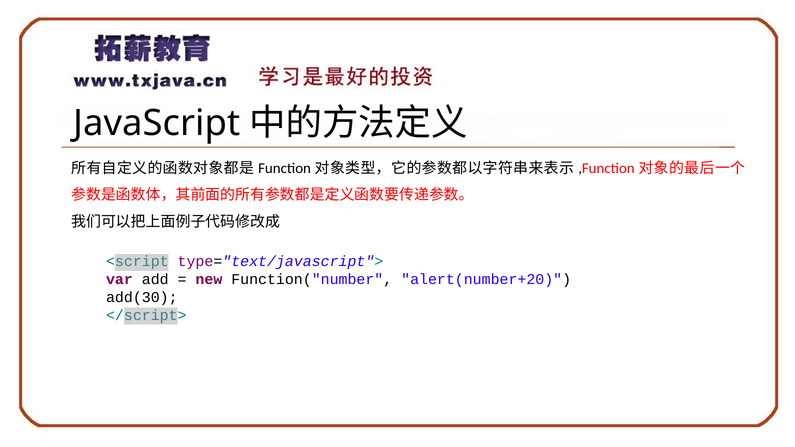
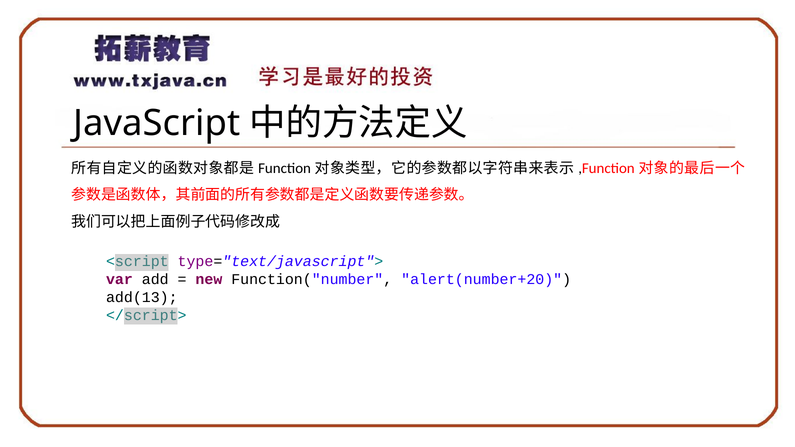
add(30: add(30 -> add(13
